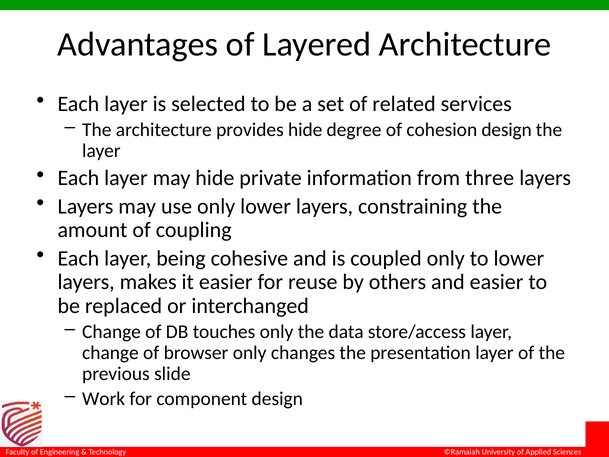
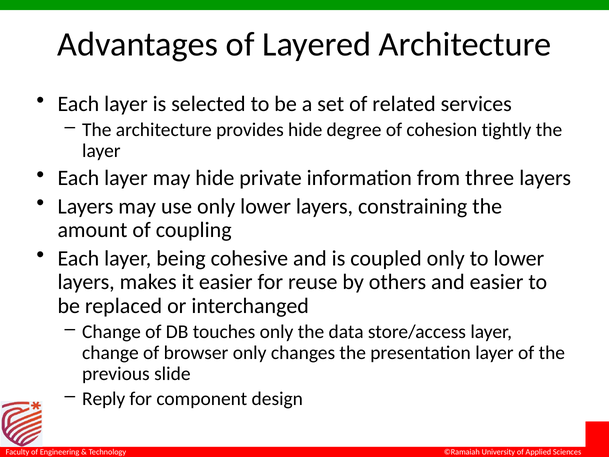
cohesion design: design -> tightly
Work: Work -> Reply
